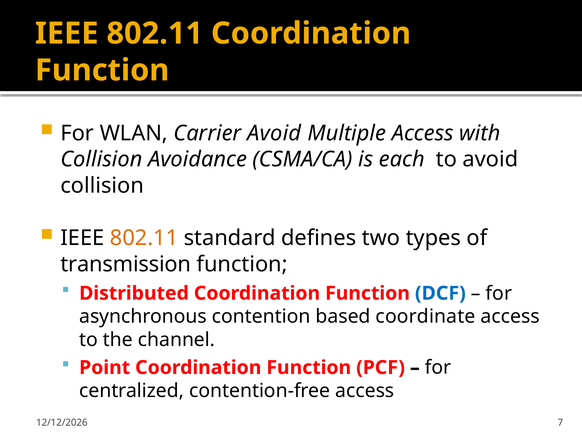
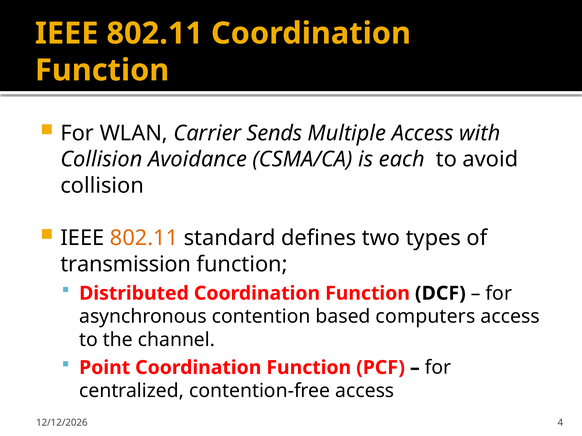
Carrier Avoid: Avoid -> Sends
DCF colour: blue -> black
coordinate: coordinate -> computers
7: 7 -> 4
